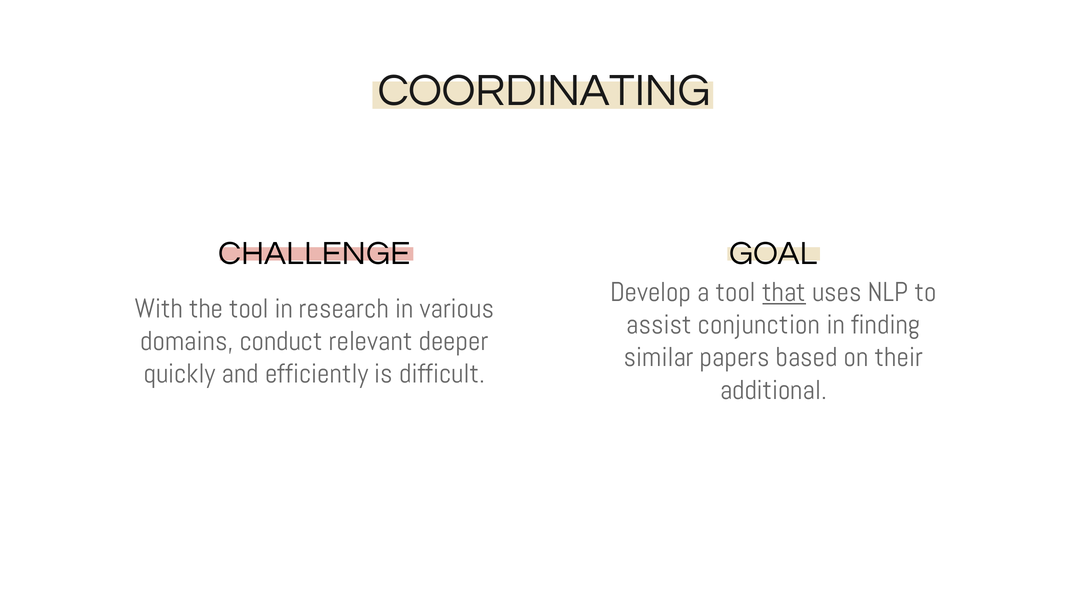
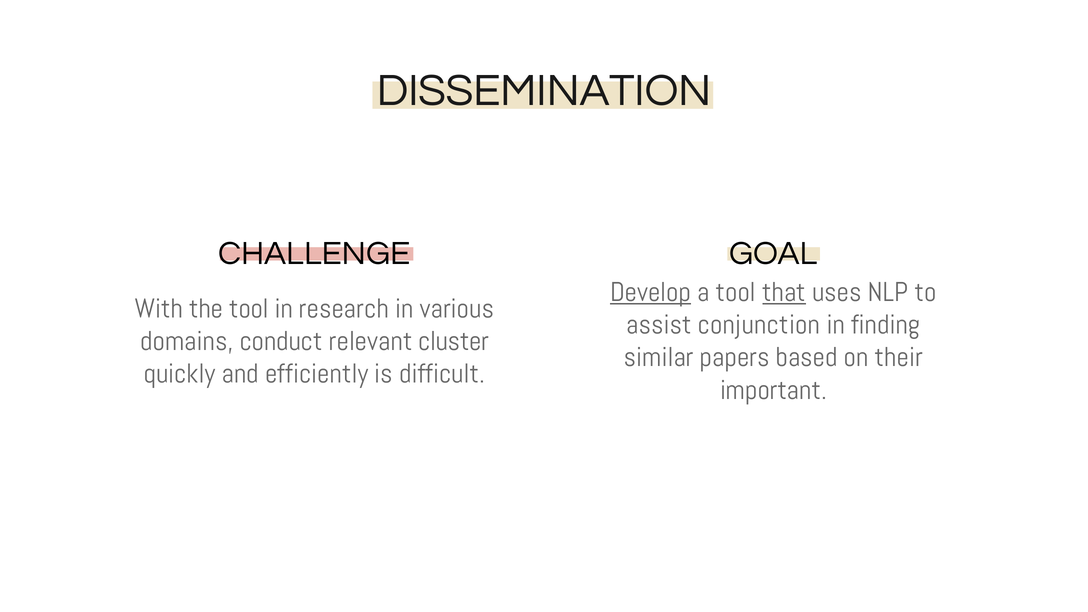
COORDINATING: COORDINATING -> DISSEMINATION
Develop underline: none -> present
deeper: deeper -> cluster
additional: additional -> important
